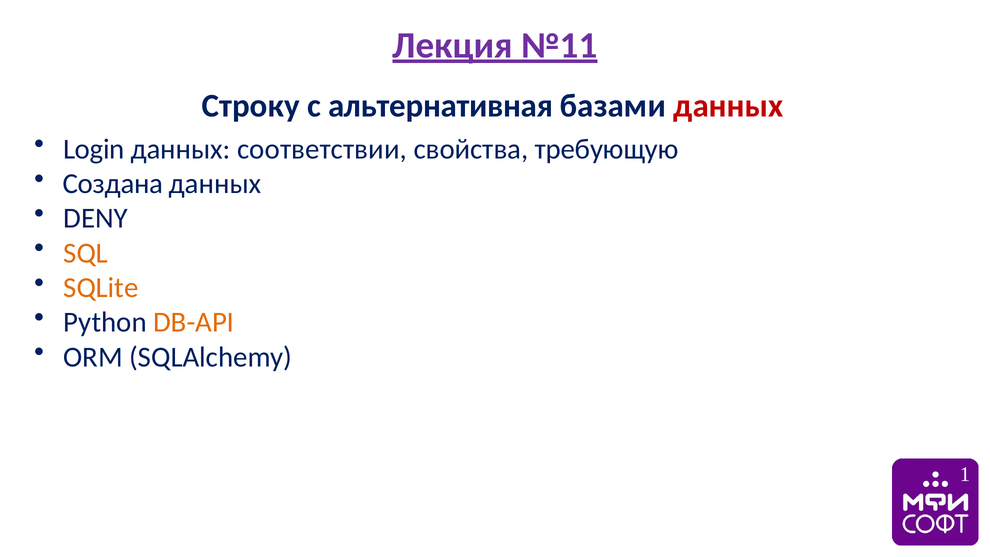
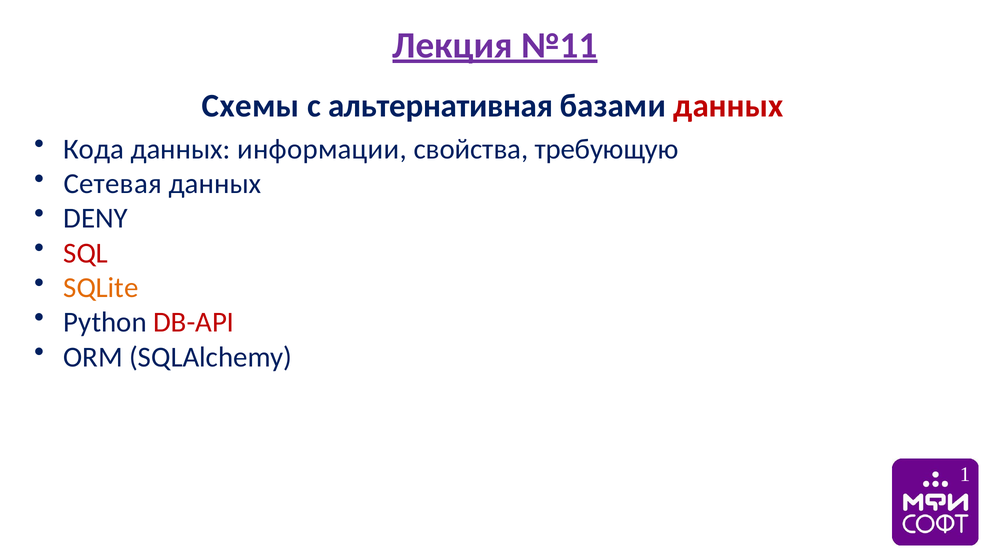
Строку: Строку -> Схемы
Login: Login -> Кода
соответствии: соответствии -> информации
Создана: Создана -> Сетевая
SQL colour: orange -> red
DB-API colour: orange -> red
